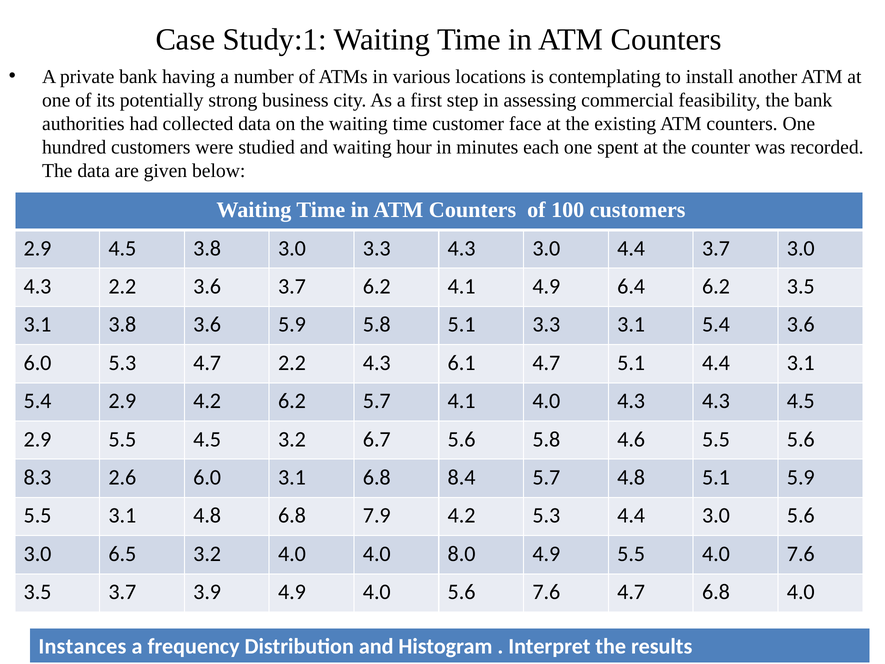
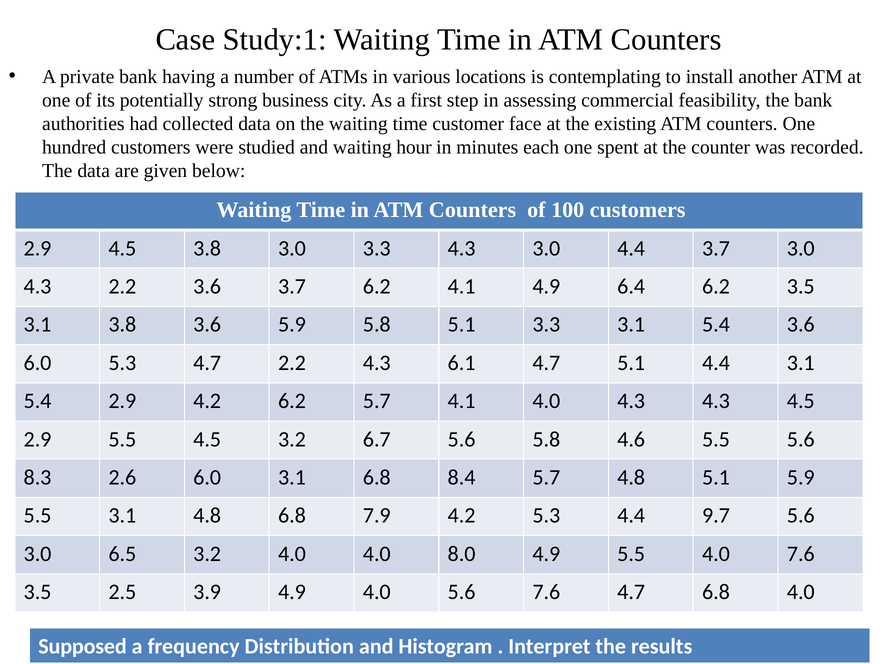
4.4 3.0: 3.0 -> 9.7
3.5 3.7: 3.7 -> 2.5
Instances: Instances -> Supposed
